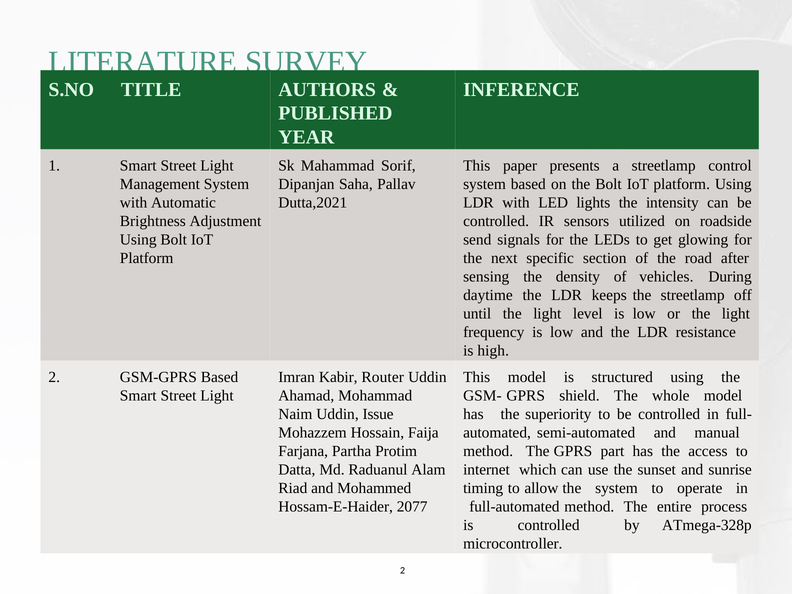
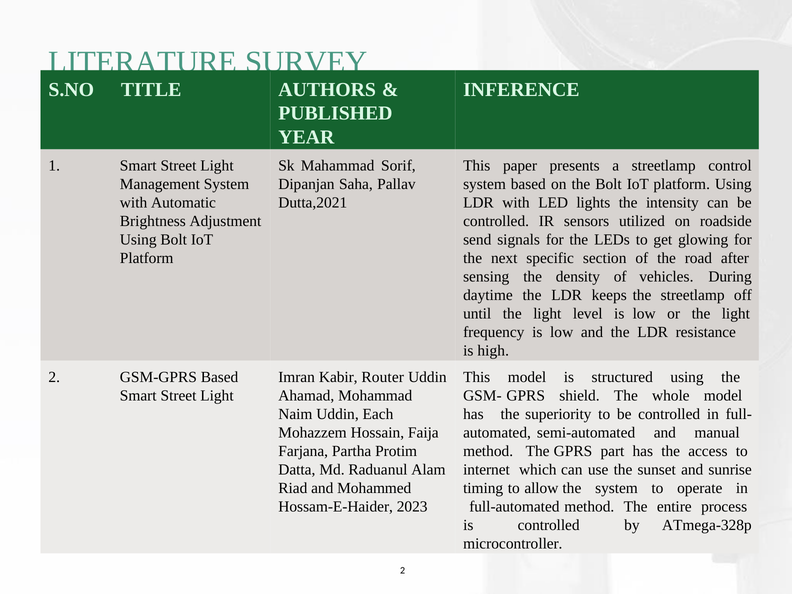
Issue: Issue -> Each
2077: 2077 -> 2023
